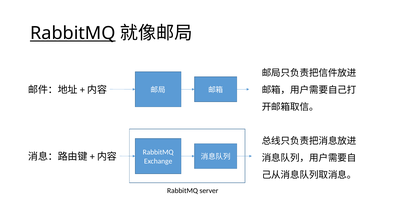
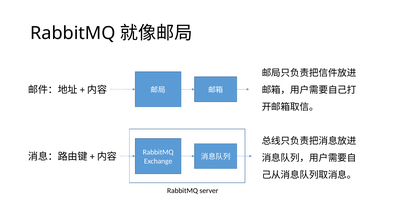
RabbitMQ at (73, 33) underline: present -> none
